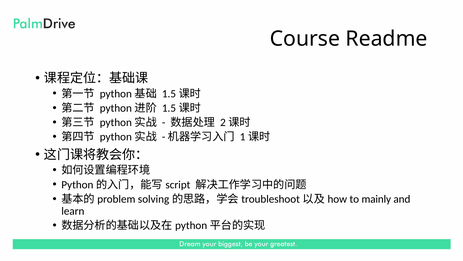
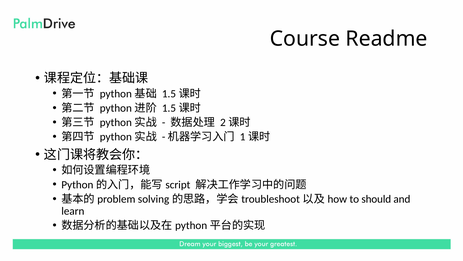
mainly: mainly -> should
